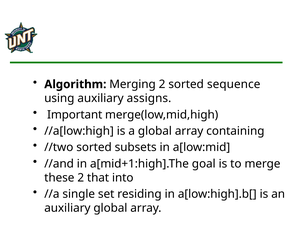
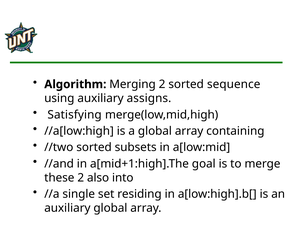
Important: Important -> Satisfying
that: that -> also
